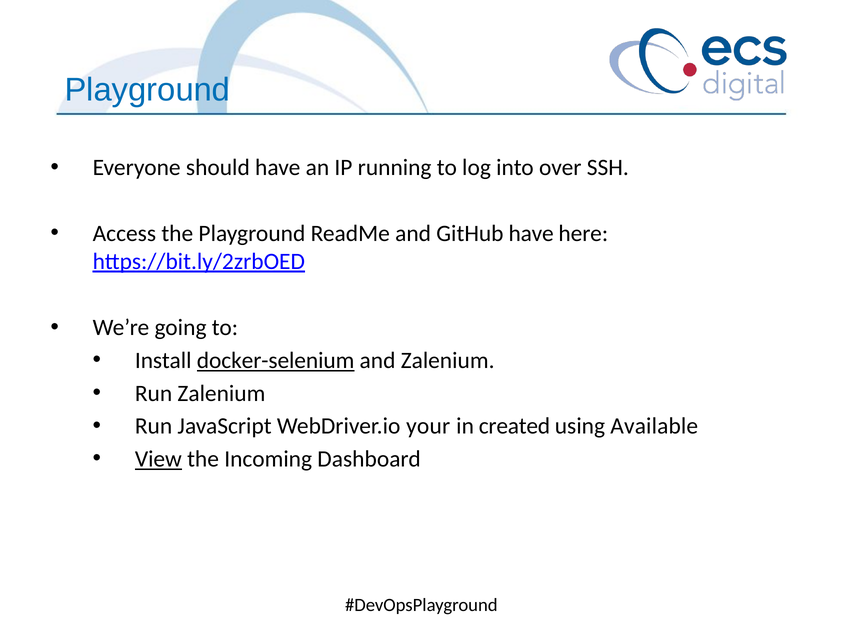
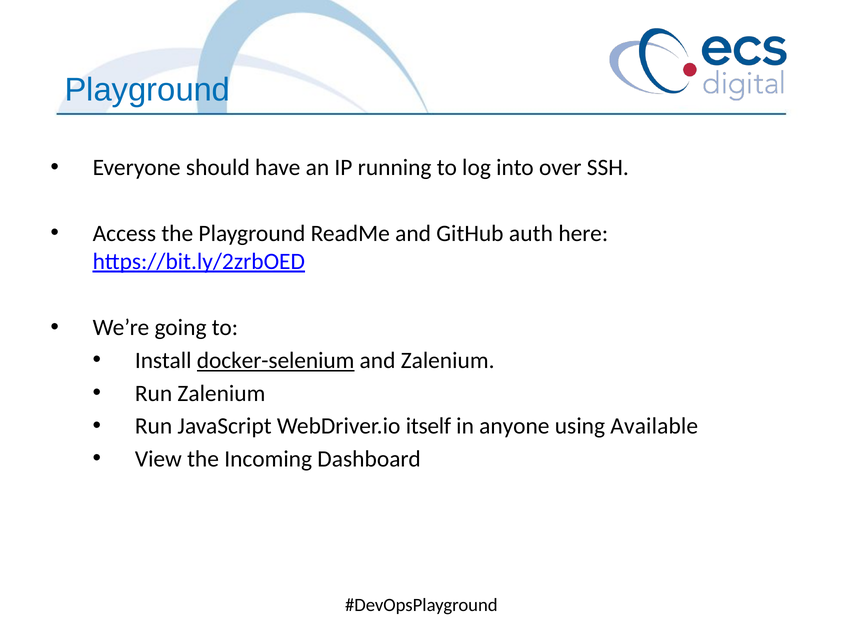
GitHub have: have -> auth
your: your -> itself
created: created -> anyone
View underline: present -> none
